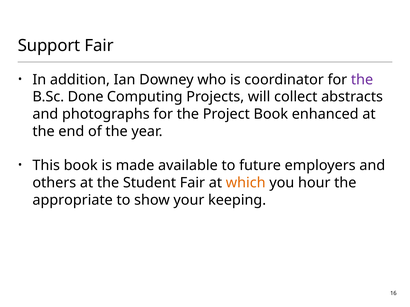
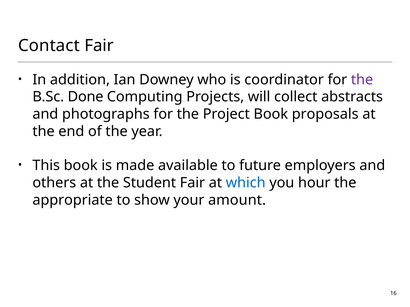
Support: Support -> Contact
enhanced: enhanced -> proposals
which colour: orange -> blue
keeping: keeping -> amount
